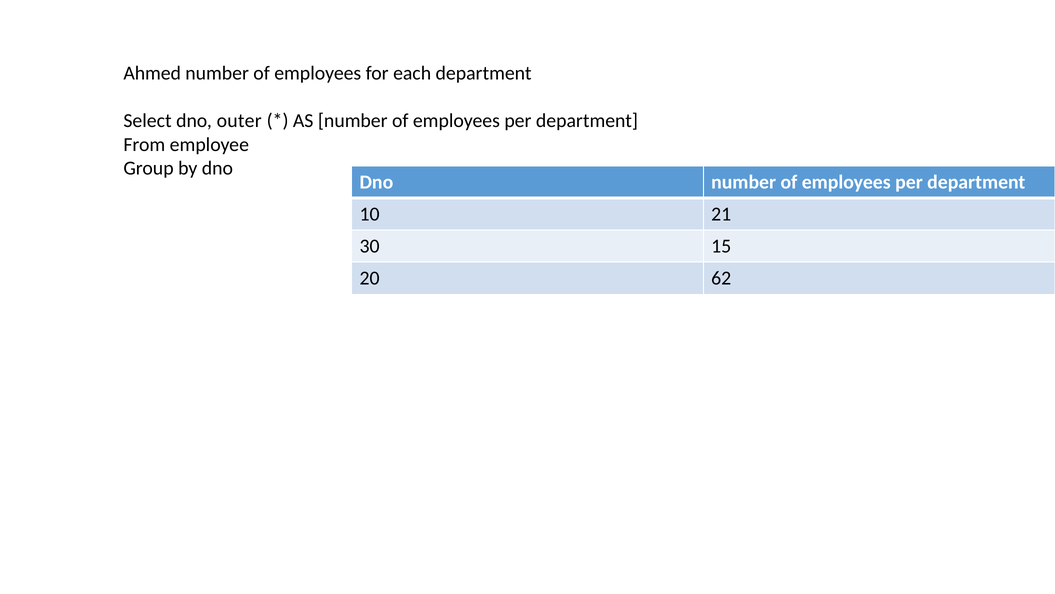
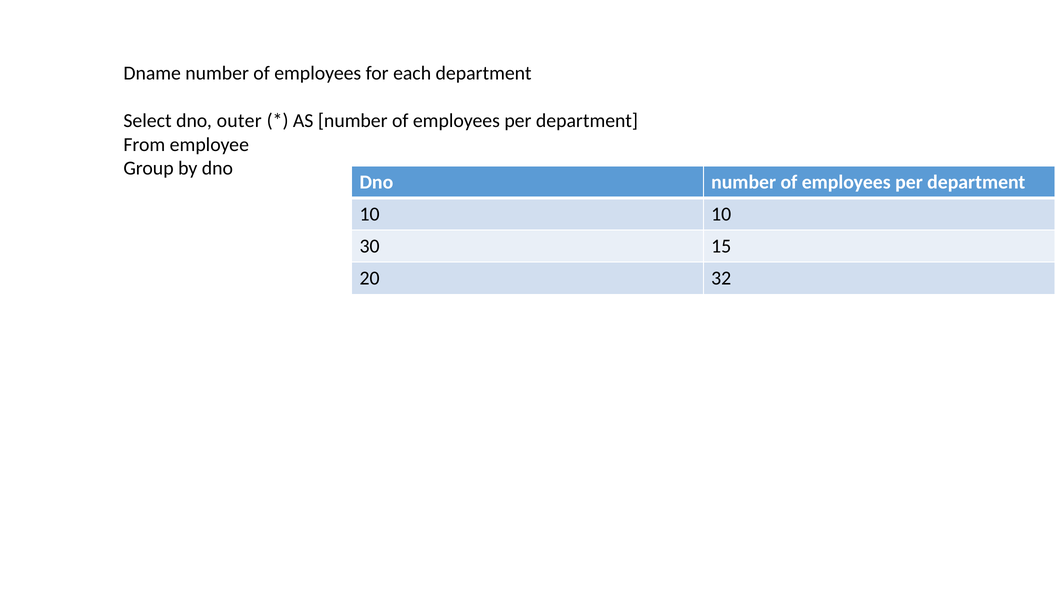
Ahmed: Ahmed -> Dname
10 21: 21 -> 10
62: 62 -> 32
